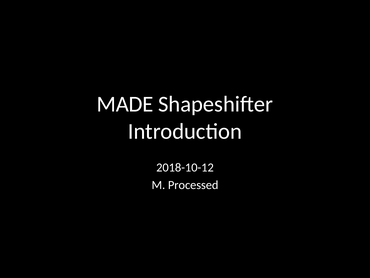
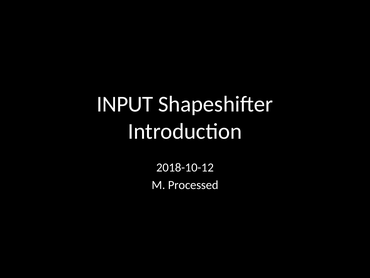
MADE: MADE -> INPUT
